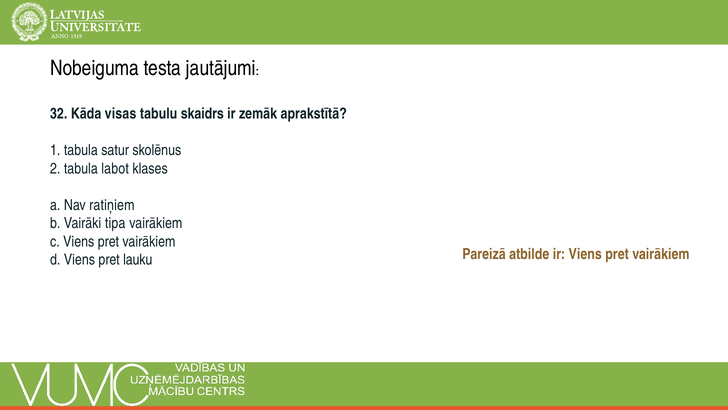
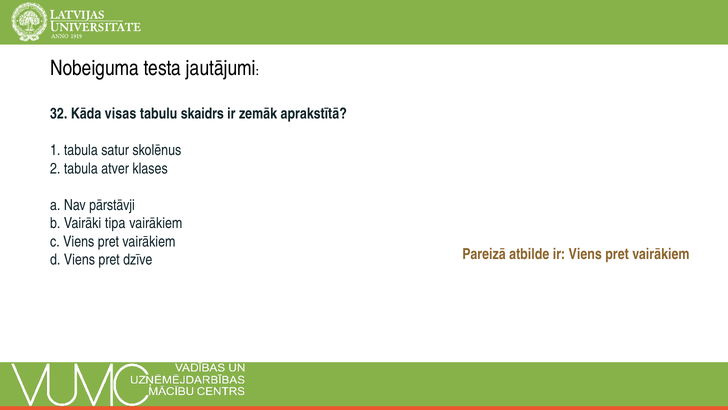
labot: labot -> atver
ratiņiem: ratiņiem -> pārstāvji
lauku: lauku -> dzīve
